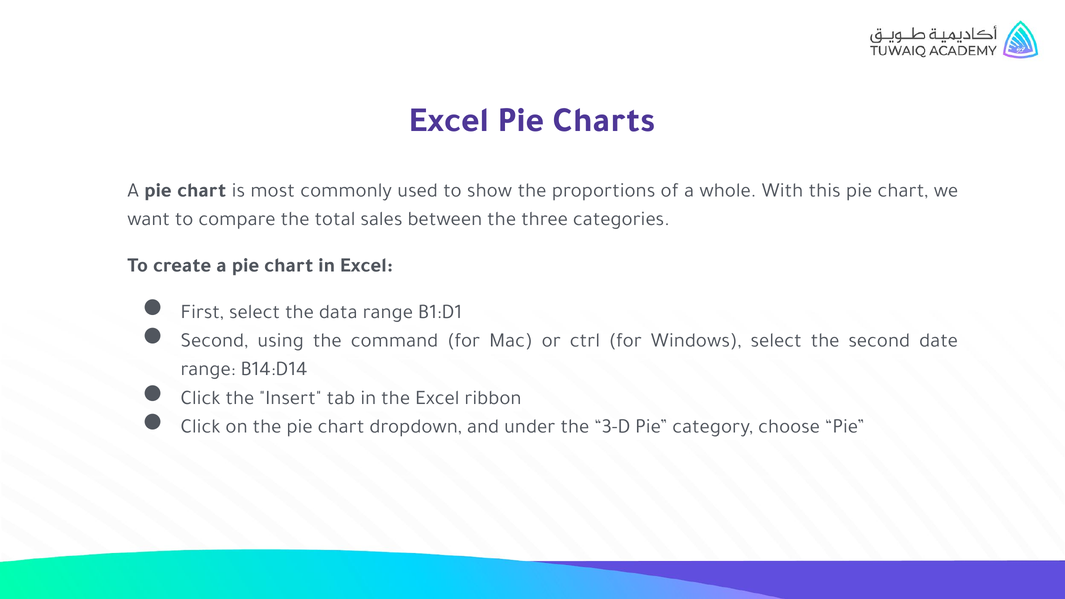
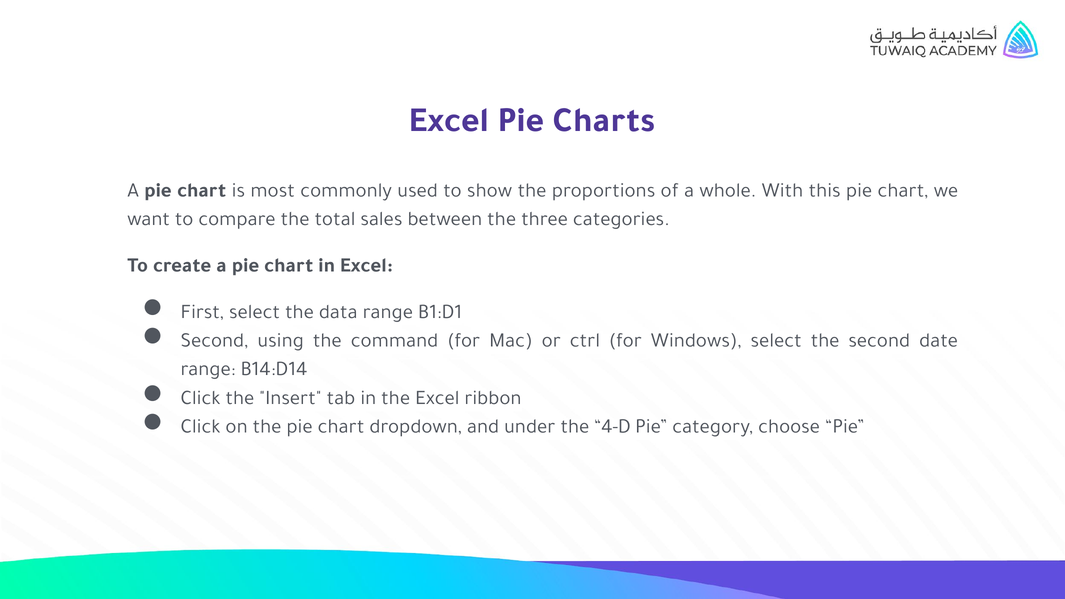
3-D: 3-D -> 4-D
